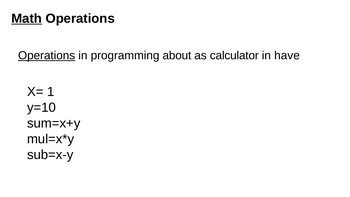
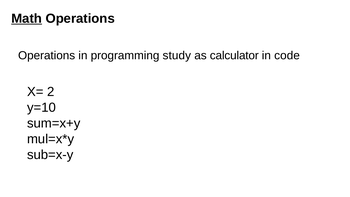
Operations at (47, 55) underline: present -> none
about: about -> study
have: have -> code
1: 1 -> 2
